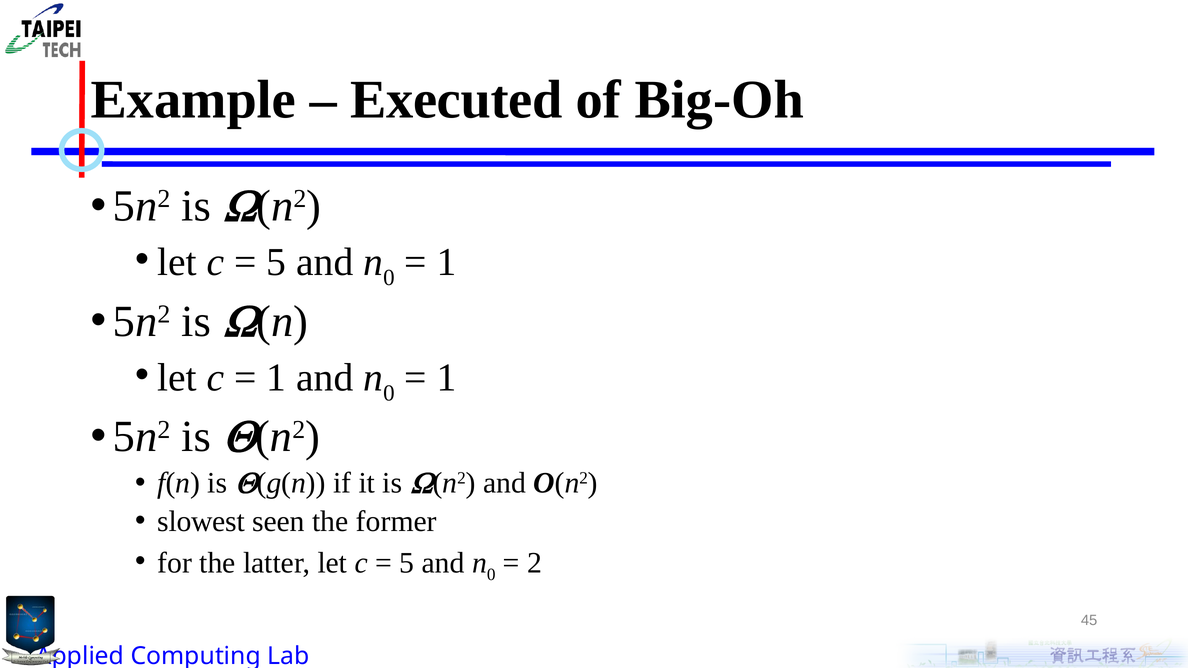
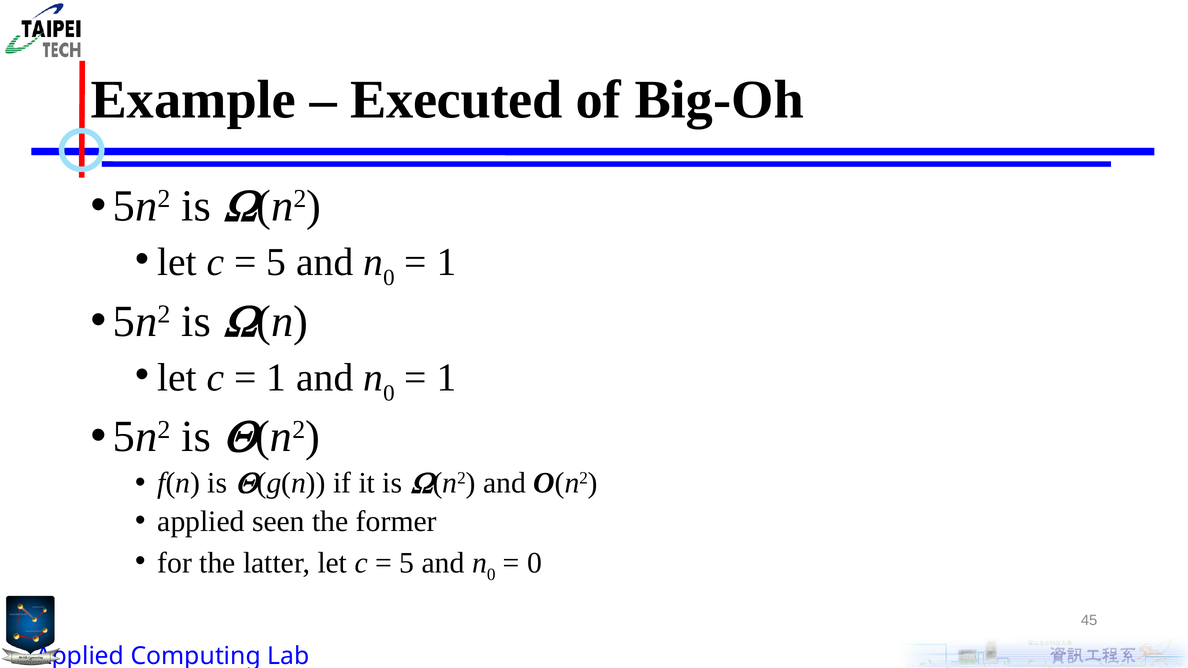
slowest at (201, 521): slowest -> applied
2 at (534, 563): 2 -> 0
